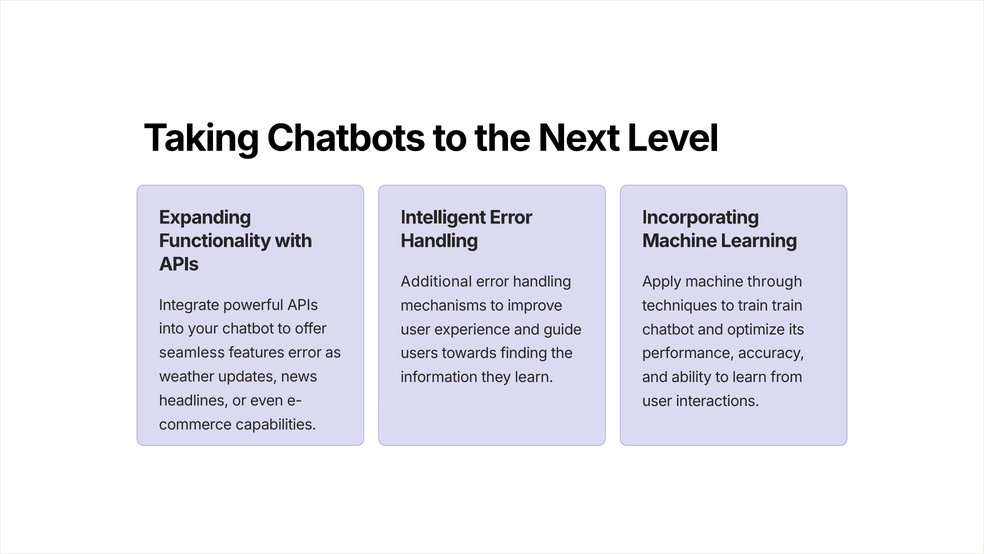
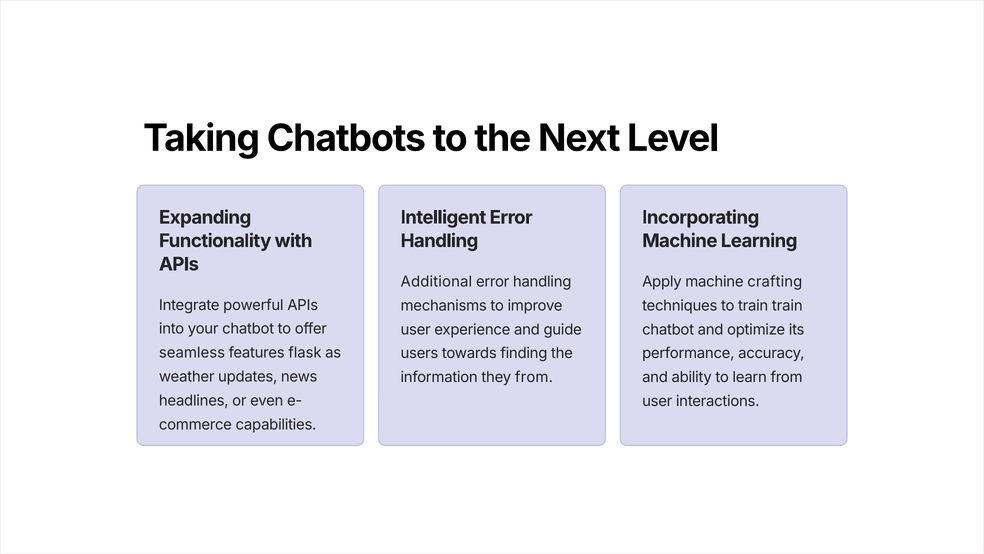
through: through -> crafting
features error: error -> flask
they learn: learn -> from
